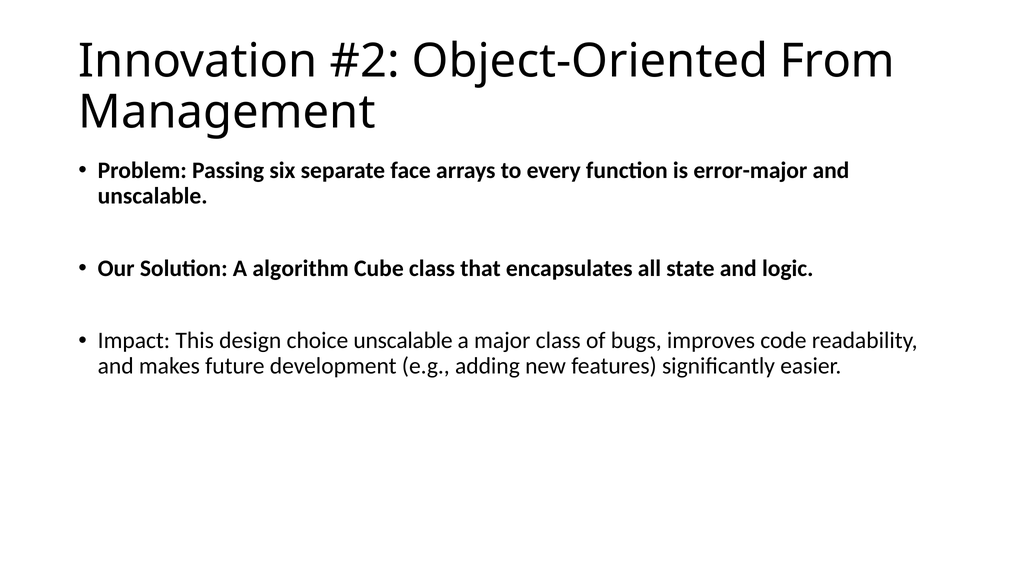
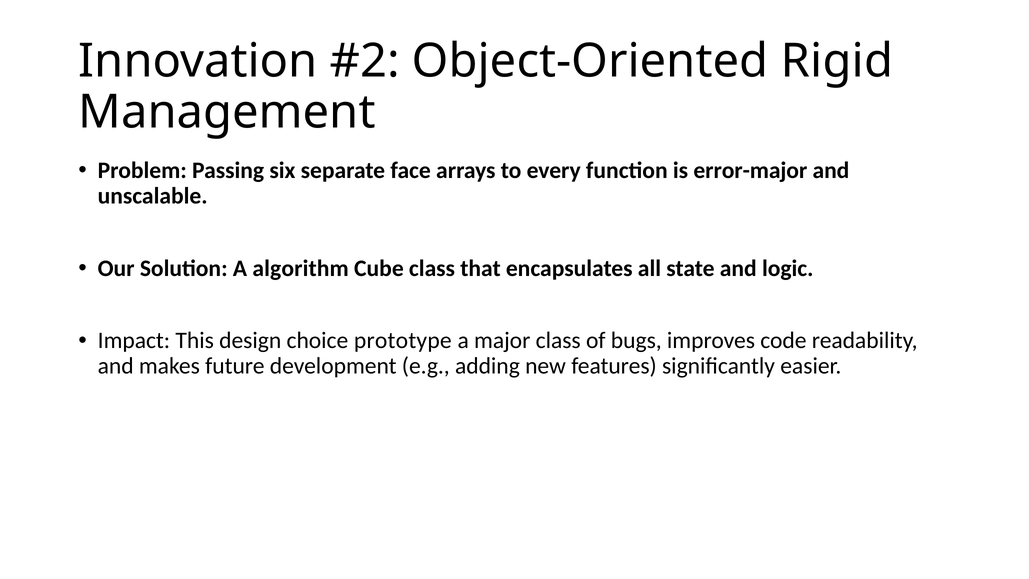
From: From -> Rigid
choice unscalable: unscalable -> prototype
